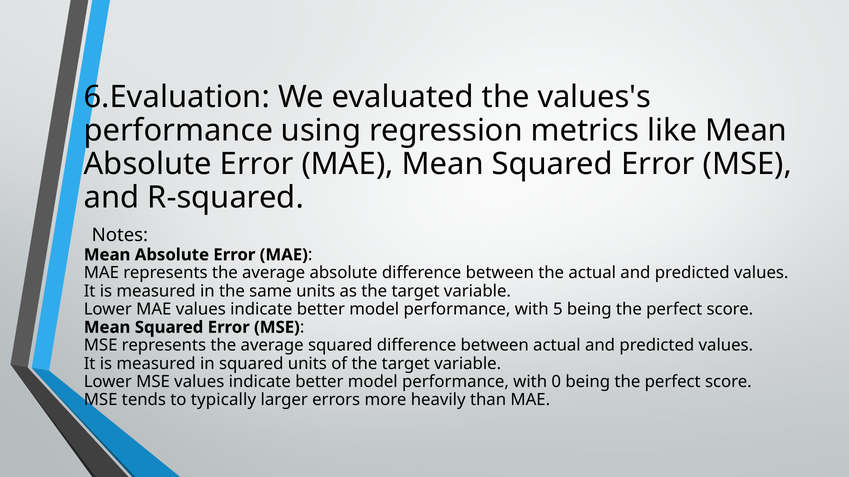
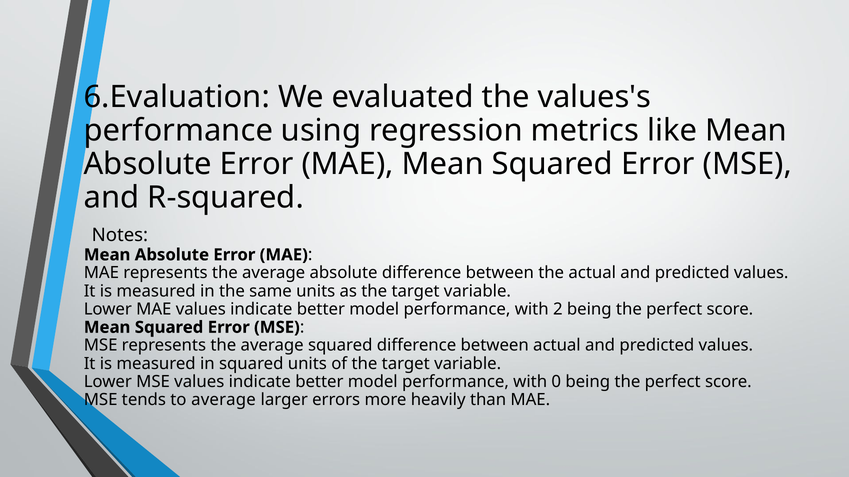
5: 5 -> 2
to typically: typically -> average
